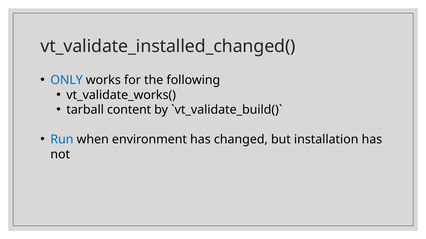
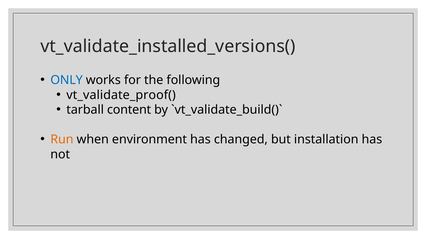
vt_validate_installed_changed(: vt_validate_installed_changed( -> vt_validate_installed_versions(
vt_validate_works(: vt_validate_works( -> vt_validate_proof(
Run colour: blue -> orange
